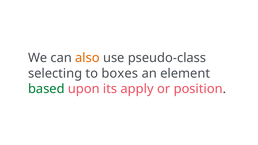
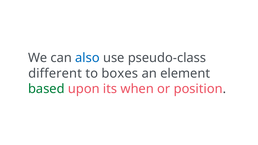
also colour: orange -> blue
selecting: selecting -> different
apply: apply -> when
